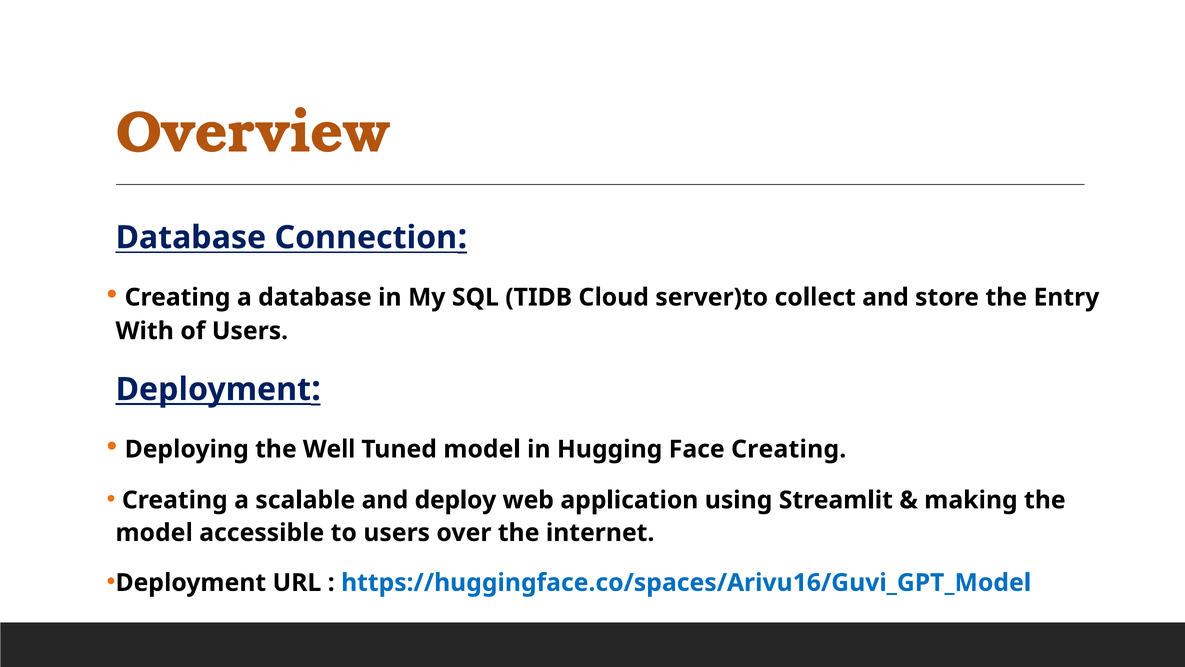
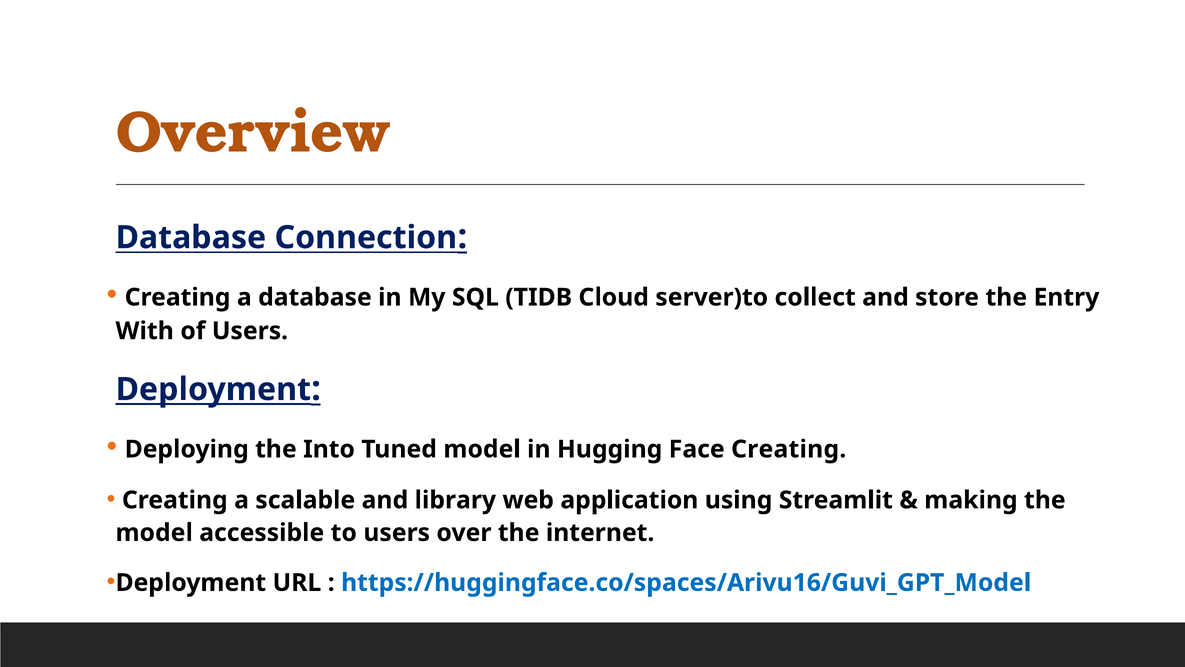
Well: Well -> Into
deploy: deploy -> library
